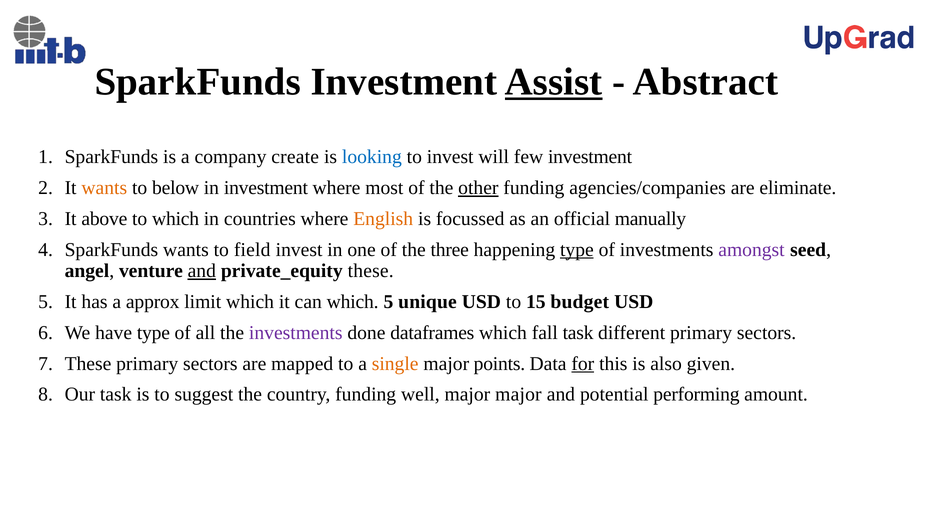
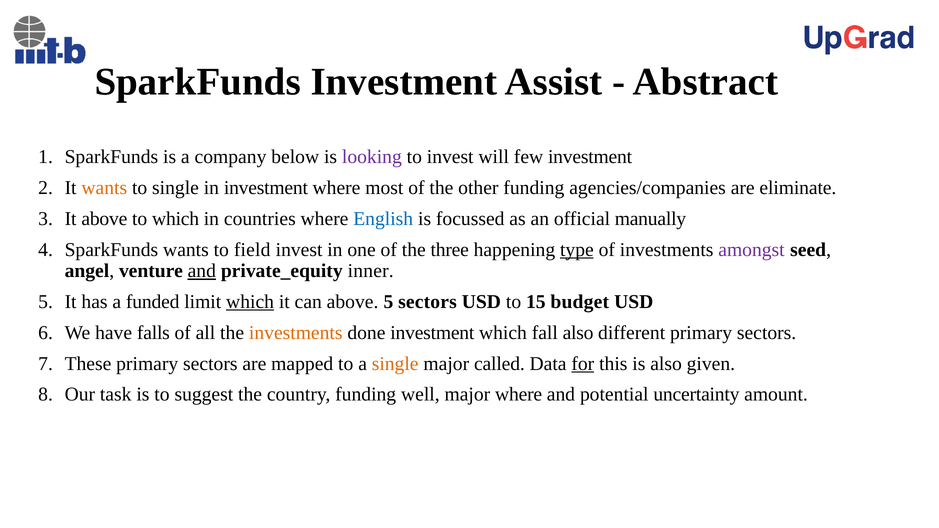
Assist underline: present -> none
create: create -> below
looking colour: blue -> purple
to below: below -> single
other underline: present -> none
English colour: orange -> blue
private_equity these: these -> inner
approx: approx -> funded
which at (250, 302) underline: none -> present
can which: which -> above
5 unique: unique -> sectors
have type: type -> falls
investments at (296, 333) colour: purple -> orange
done dataframes: dataframes -> investment
fall task: task -> also
points: points -> called
major major: major -> where
performing: performing -> uncertainty
